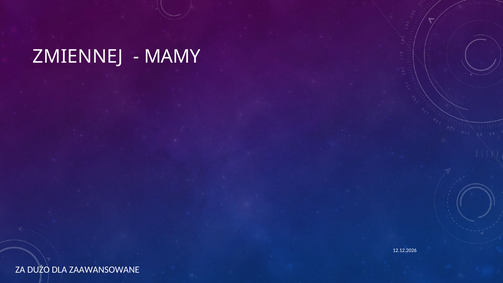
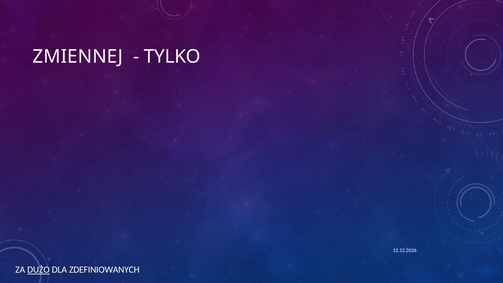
MAMY: MAMY -> TYLKO
DUŻO underline: none -> present
ZAAWANSOWANE: ZAAWANSOWANE -> ZDEFINIOWANYCH
